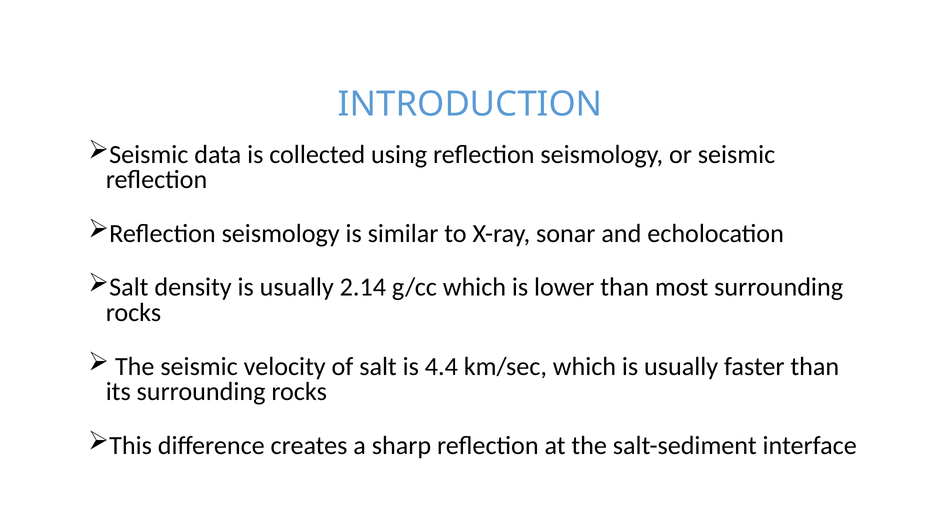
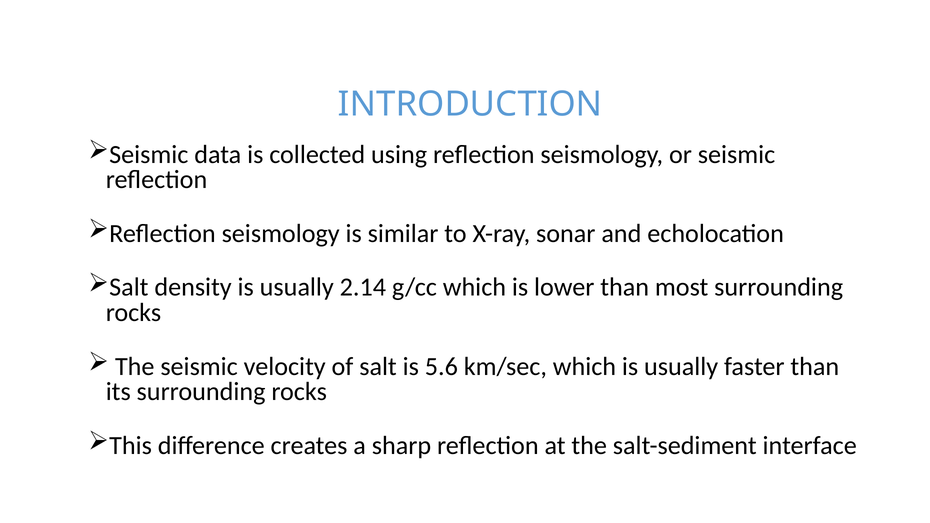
4.4: 4.4 -> 5.6
